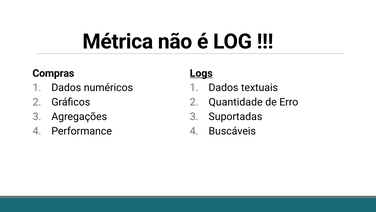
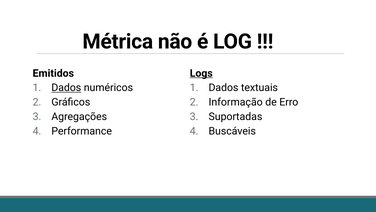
Compras: Compras -> Emitidos
Dados at (66, 88) underline: none -> present
Quantidade: Quantidade -> Informação
